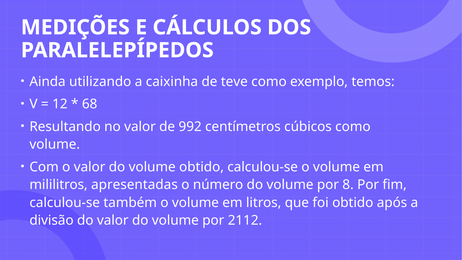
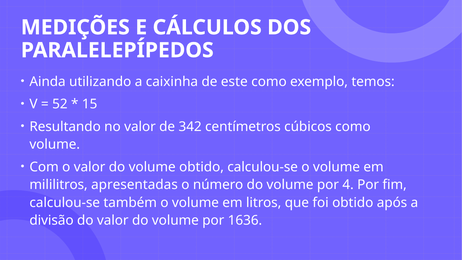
teve: teve -> este
12: 12 -> 52
68: 68 -> 15
992: 992 -> 342
8: 8 -> 4
2112: 2112 -> 1636
